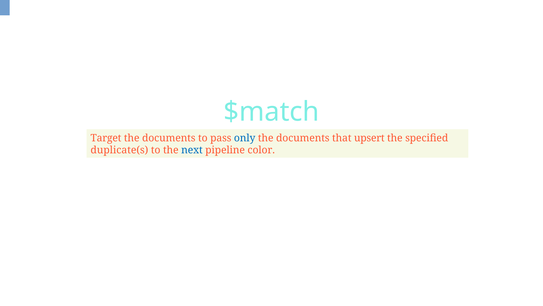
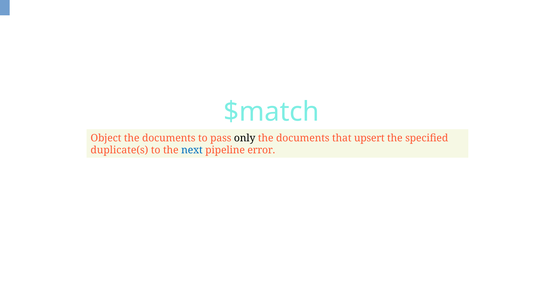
Target: Target -> Object
only colour: blue -> black
color: color -> error
